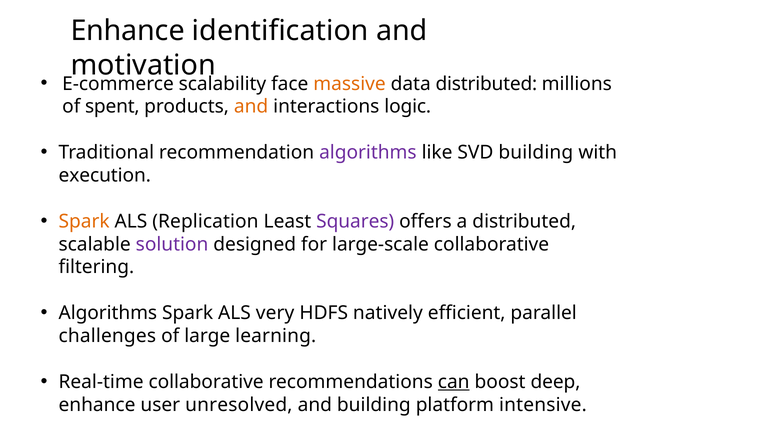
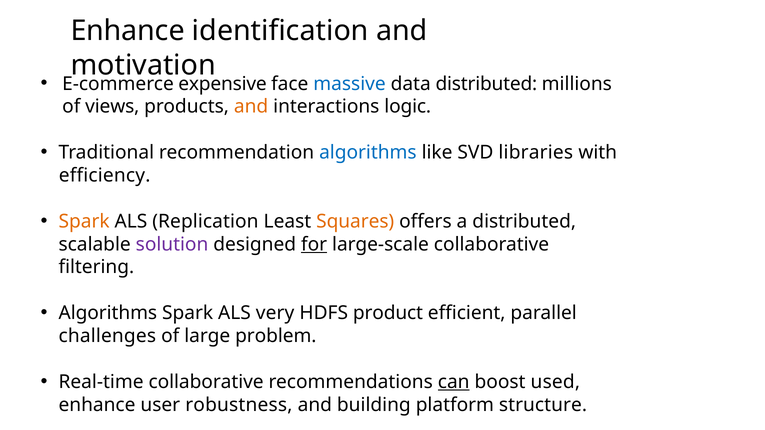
scalability: scalability -> expensive
massive colour: orange -> blue
spent: spent -> views
algorithms at (368, 153) colour: purple -> blue
SVD building: building -> libraries
execution: execution -> efficiency
Squares colour: purple -> orange
for underline: none -> present
natively: natively -> product
learning: learning -> problem
deep: deep -> used
unresolved: unresolved -> robustness
intensive: intensive -> structure
